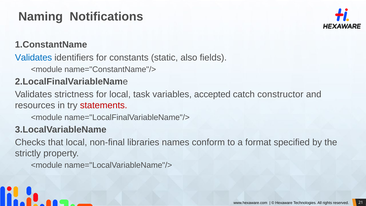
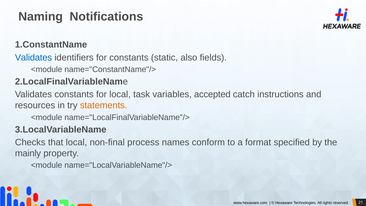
Validates strictness: strictness -> constants
constructor: constructor -> instructions
statements colour: red -> orange
libraries: libraries -> process
strictly: strictly -> mainly
